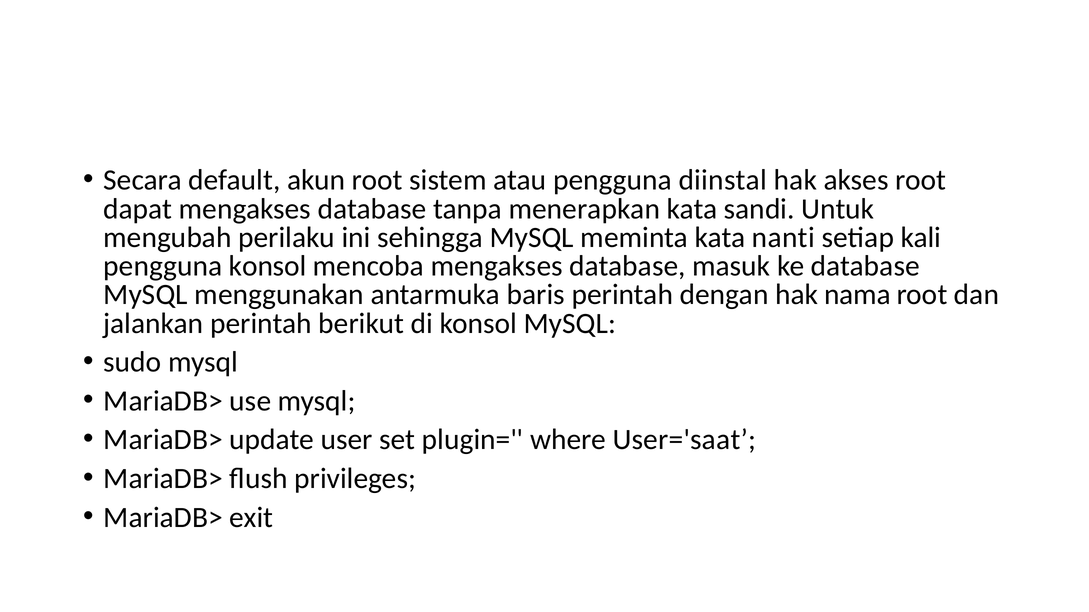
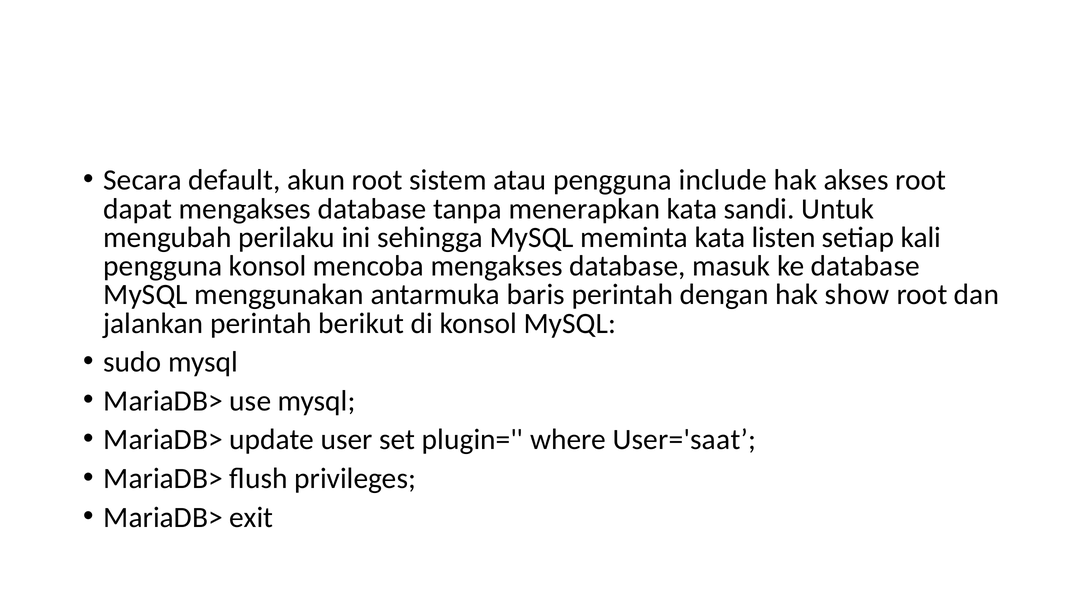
diinstal: diinstal -> include
nanti: nanti -> listen
nama: nama -> show
